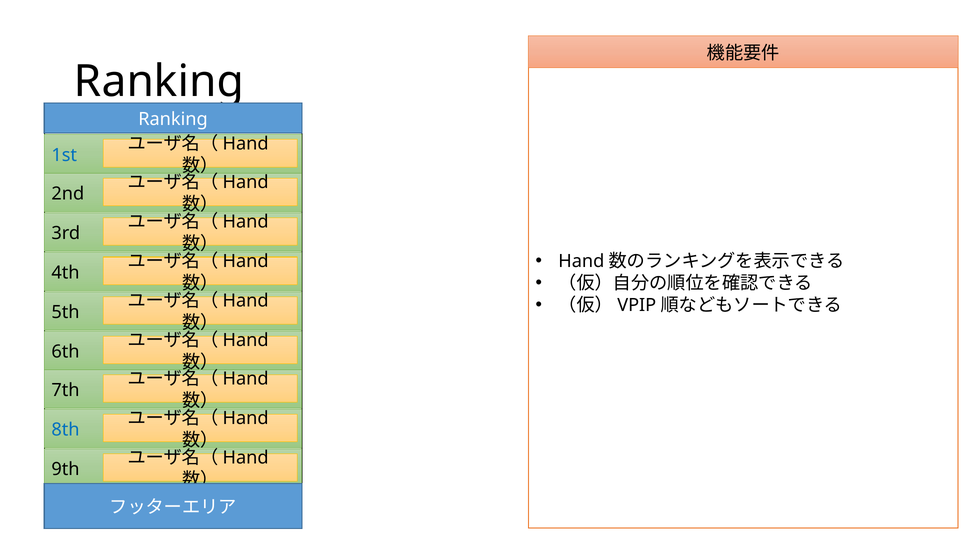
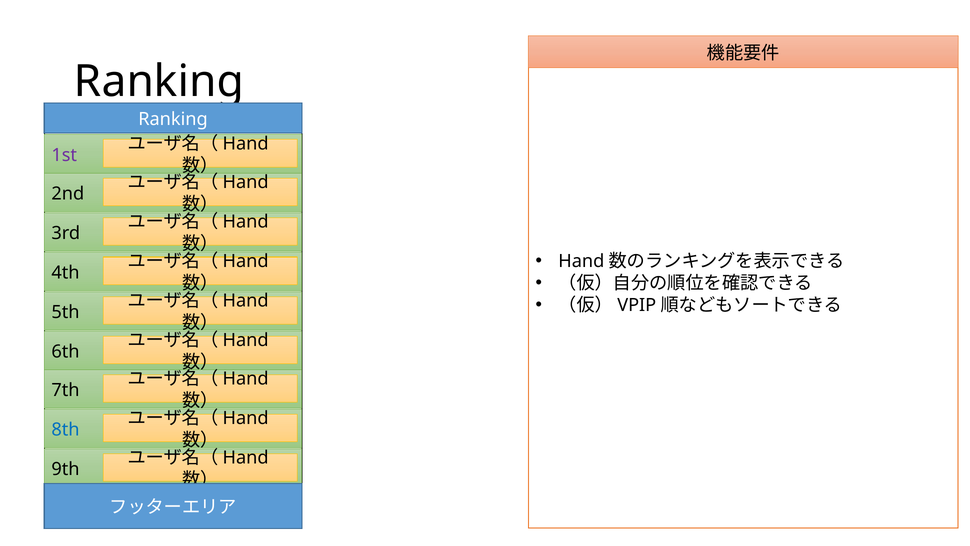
1st colour: blue -> purple
